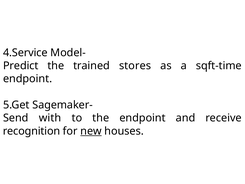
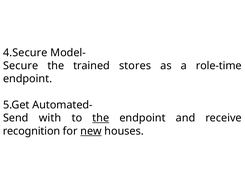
4.Service: 4.Service -> 4.Secure
Predict: Predict -> Secure
sqft-time: sqft-time -> role-time
Sagemaker-: Sagemaker- -> Automated-
the at (101, 118) underline: none -> present
